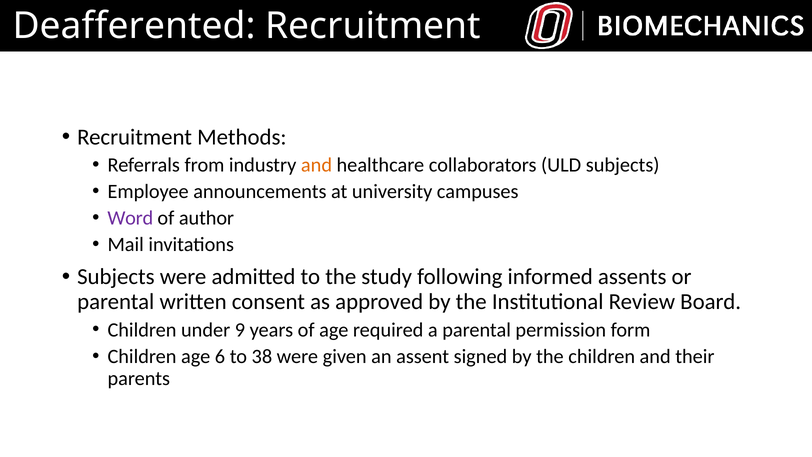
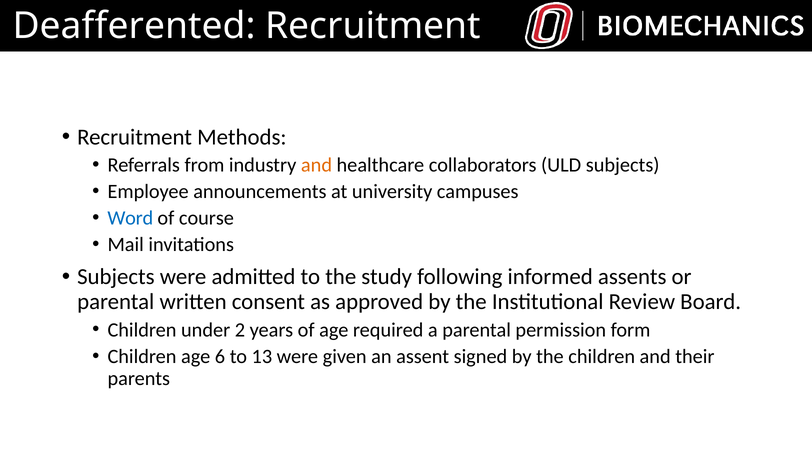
Word colour: purple -> blue
author: author -> course
9: 9 -> 2
38: 38 -> 13
